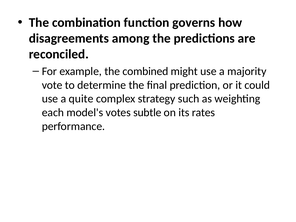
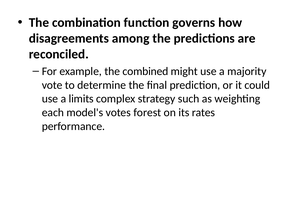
quite: quite -> limits
subtle: subtle -> forest
